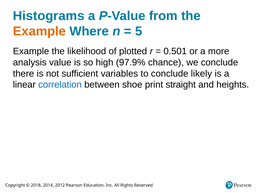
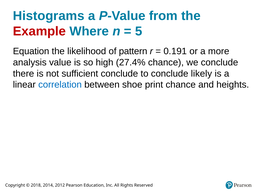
Example at (39, 31) colour: orange -> red
Example at (31, 51): Example -> Equation
plotted: plotted -> pattern
0.501: 0.501 -> 0.191
97.9%: 97.9% -> 27.4%
sufficient variables: variables -> conclude
print straight: straight -> chance
